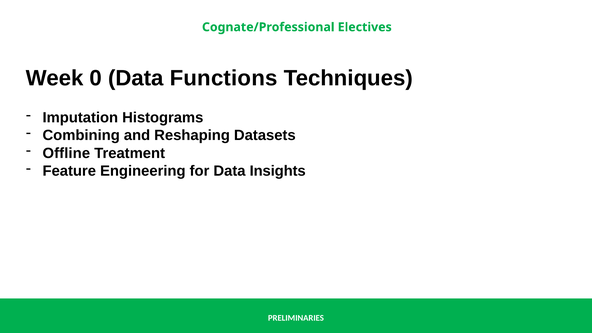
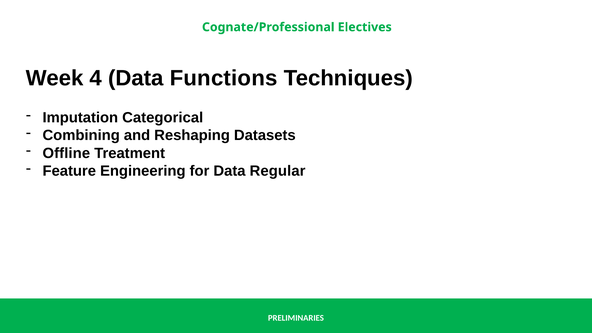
0: 0 -> 4
Histograms: Histograms -> Categorical
Insights: Insights -> Regular
